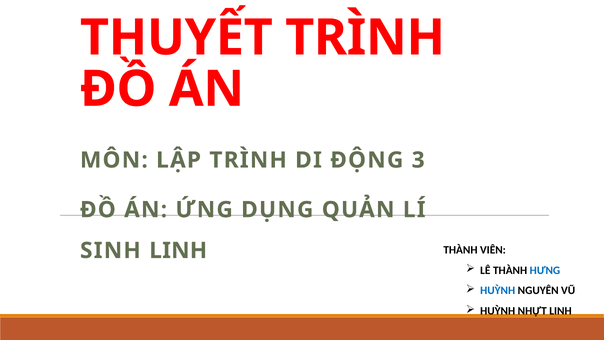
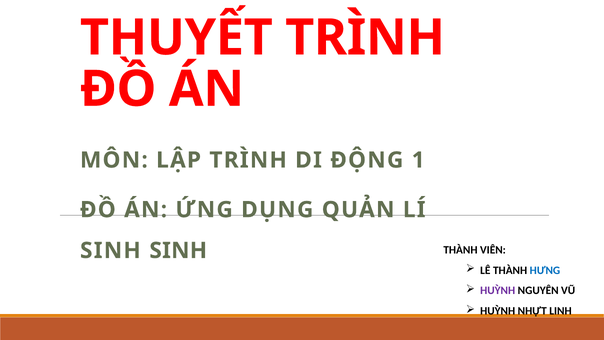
3: 3 -> 1
SINH LINH: LINH -> SINH
HUỲNH at (498, 291) colour: blue -> purple
